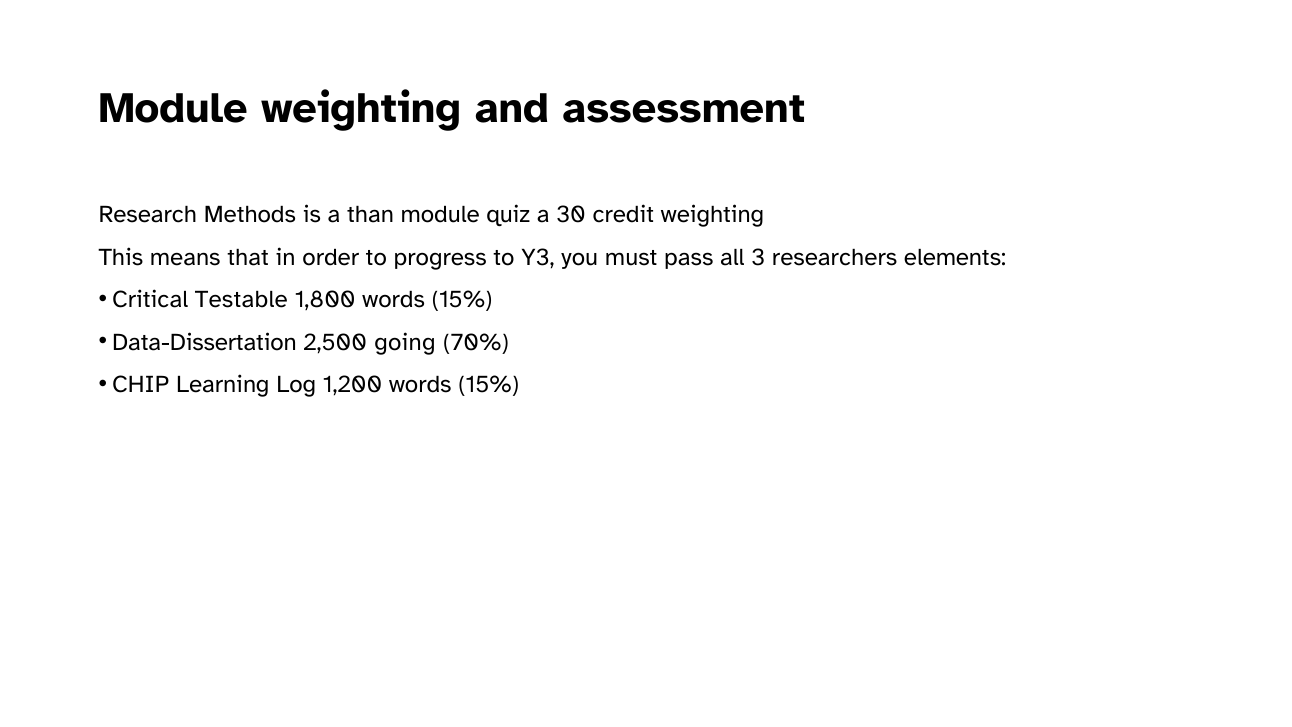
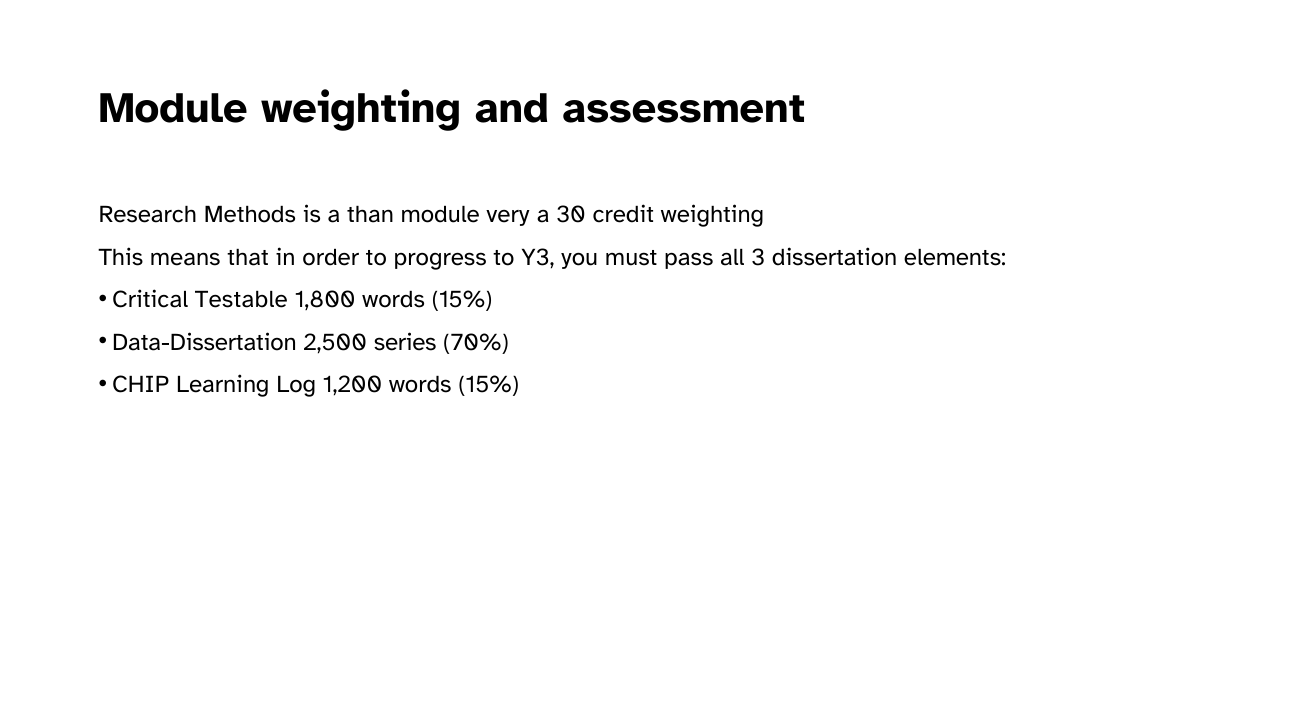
quiz: quiz -> very
researchers: researchers -> dissertation
going: going -> series
